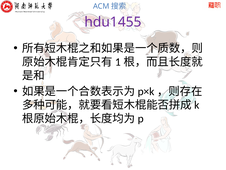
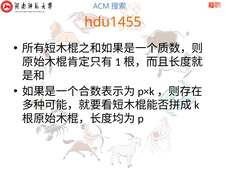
hdu1455 colour: purple -> orange
